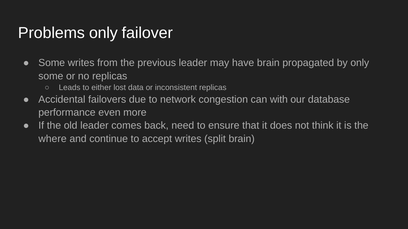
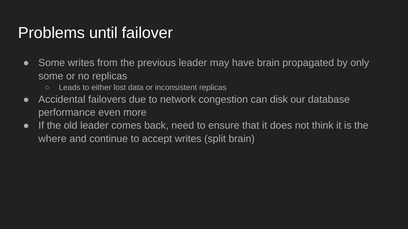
Problems only: only -> until
with: with -> disk
